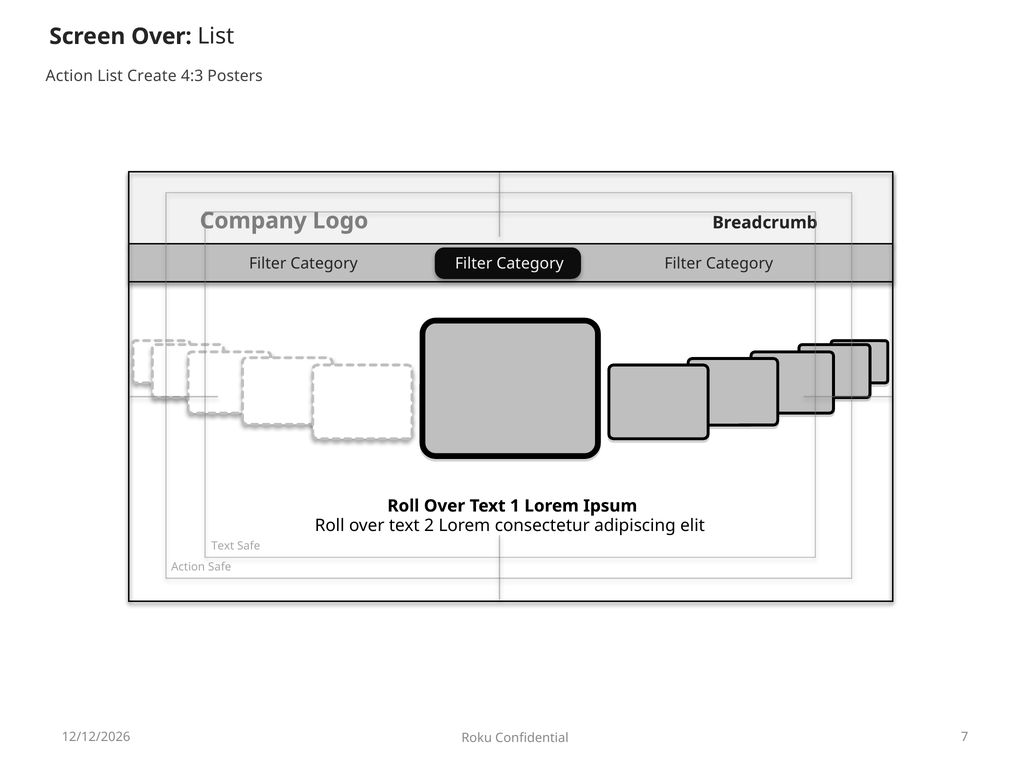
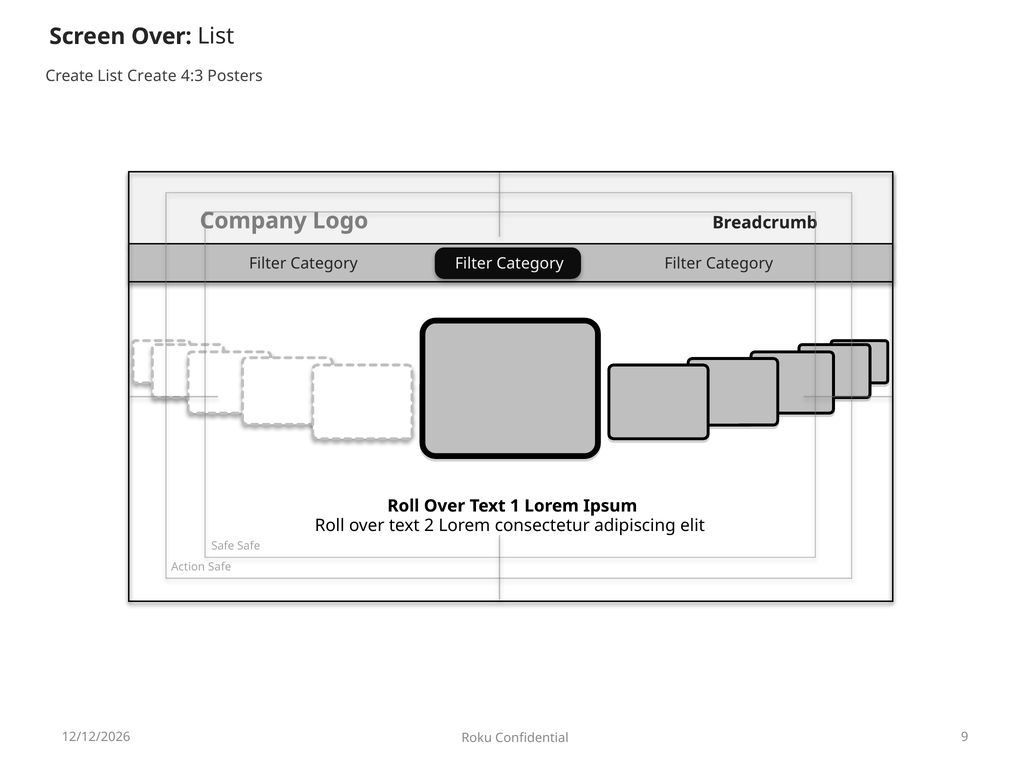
Action at (69, 76): Action -> Create
Text at (223, 545): Text -> Safe
7: 7 -> 9
